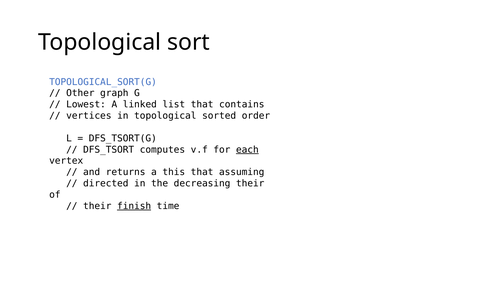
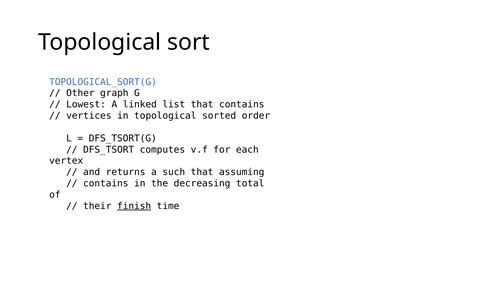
each underline: present -> none
this: this -> such
directed at (106, 184): directed -> contains
decreasing their: their -> total
